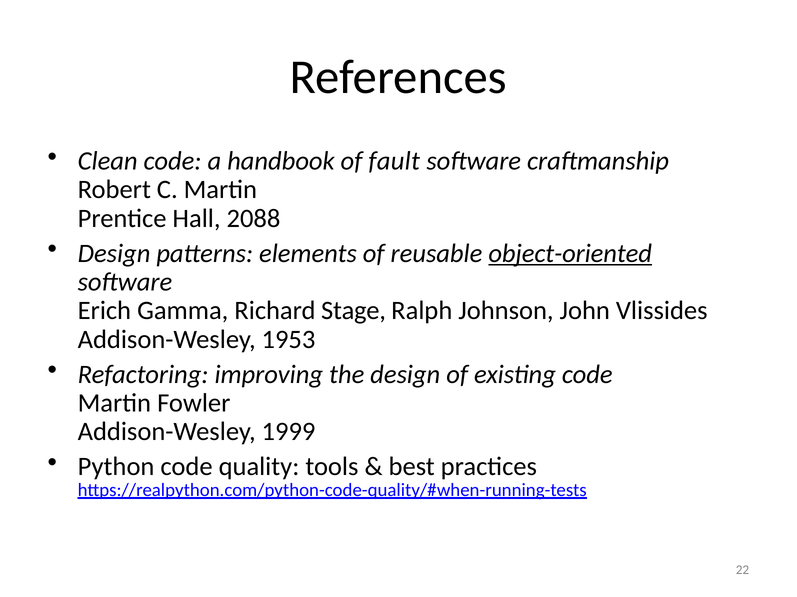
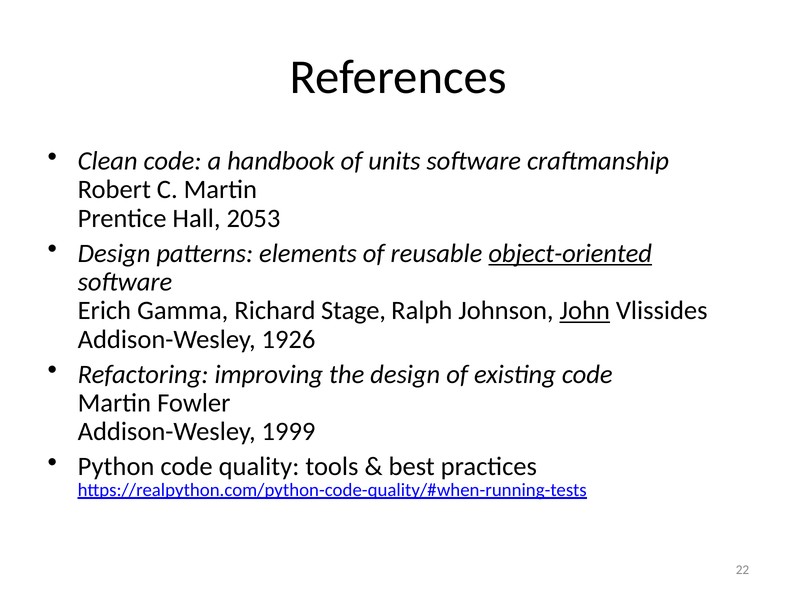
fault: fault -> units
2088: 2088 -> 2053
John underline: none -> present
1953: 1953 -> 1926
